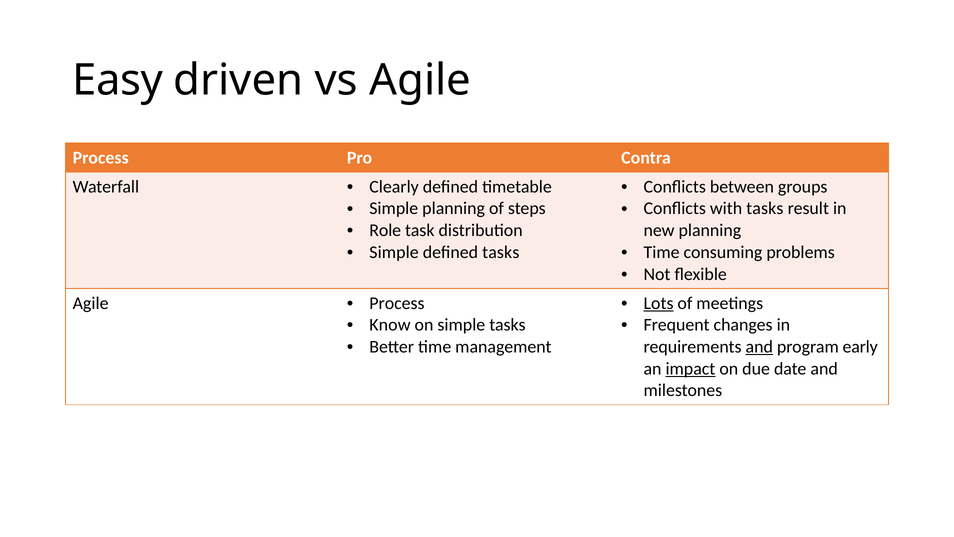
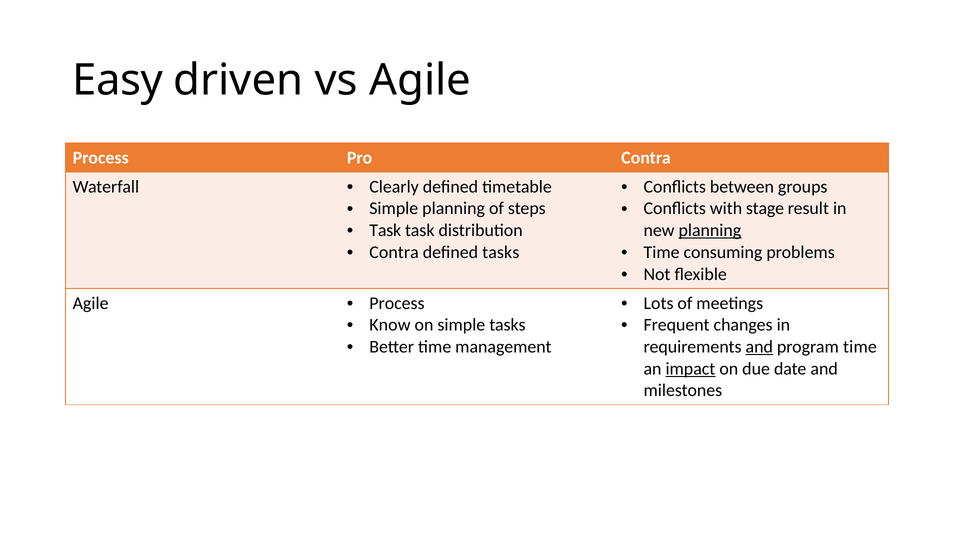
with tasks: tasks -> stage
Role at (385, 230): Role -> Task
planning at (710, 230) underline: none -> present
Simple at (394, 252): Simple -> Contra
Lots underline: present -> none
program early: early -> time
